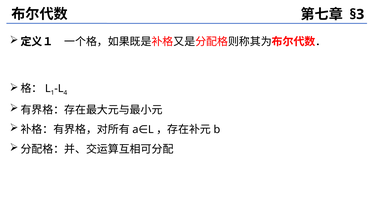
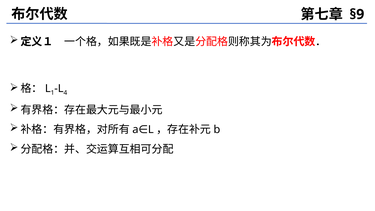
§3: §3 -> §9
